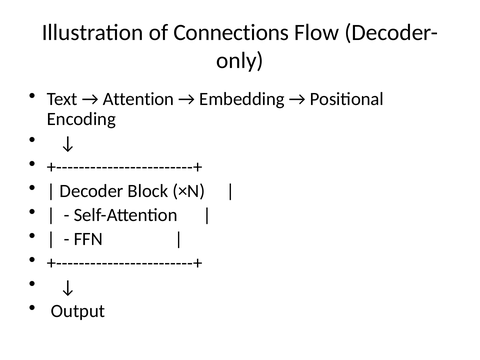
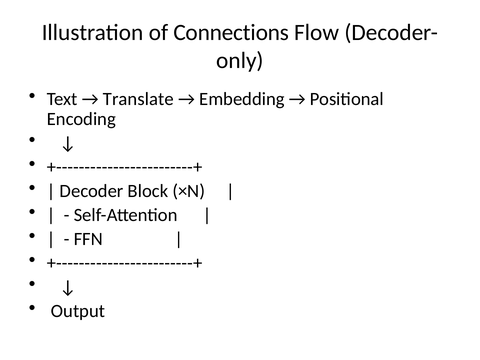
Attention: Attention -> Translate
